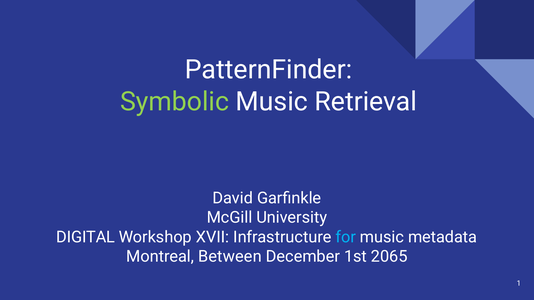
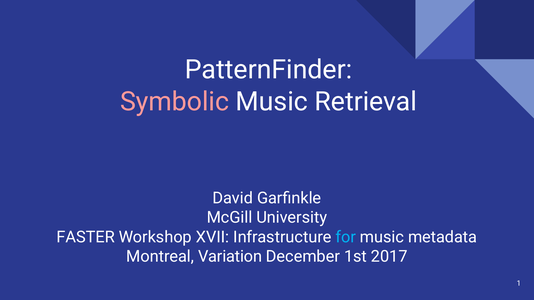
Symbolic colour: light green -> pink
DIGITAL: DIGITAL -> FASTER
Between: Between -> Variation
2065: 2065 -> 2017
